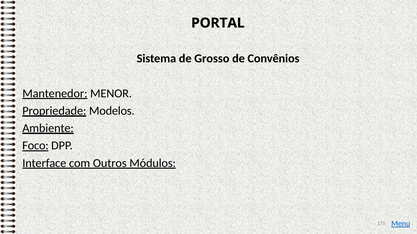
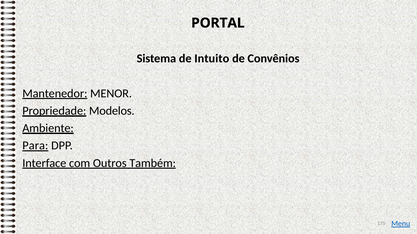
Grosso: Grosso -> Intuito
Foco: Foco -> Para
Módulos: Módulos -> Também
